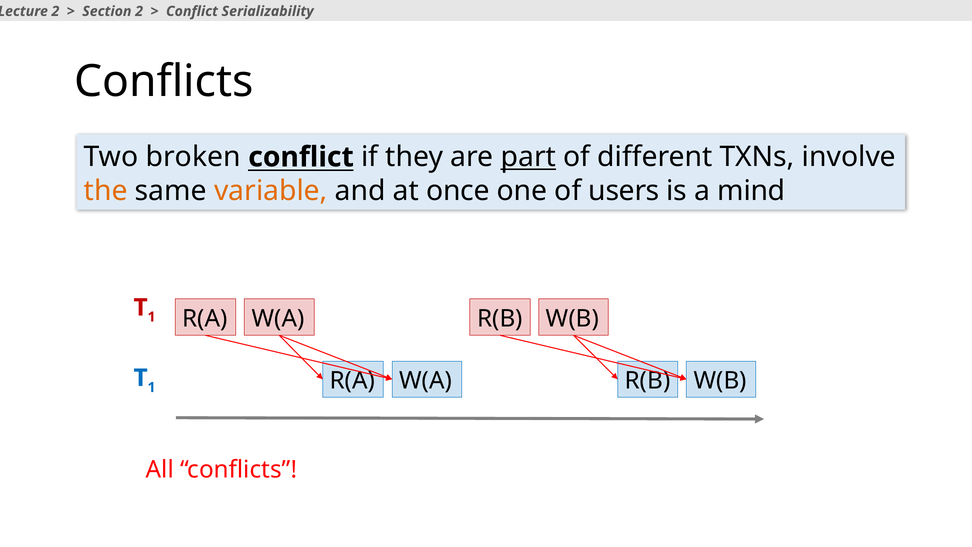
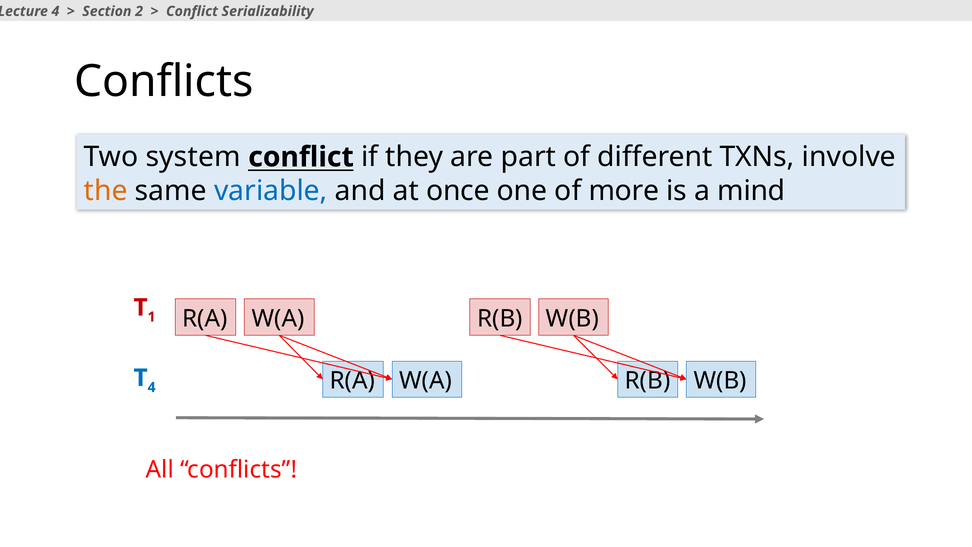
2 at (55, 11): 2 -> 4
broken: broken -> system
part underline: present -> none
variable colour: orange -> blue
users: users -> more
1 at (152, 387): 1 -> 4
